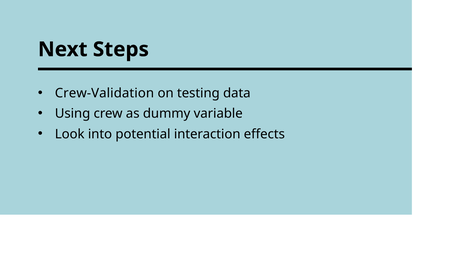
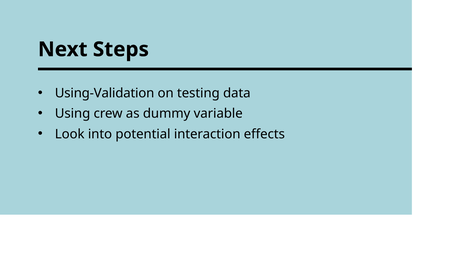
Crew-Validation: Crew-Validation -> Using-Validation
